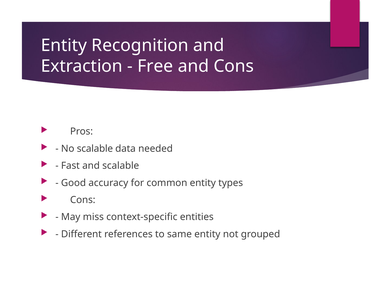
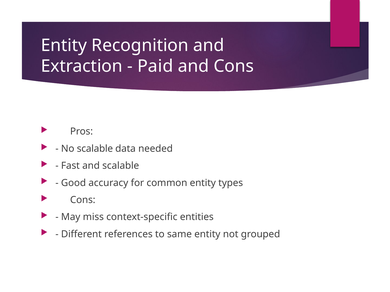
Free: Free -> Paid
